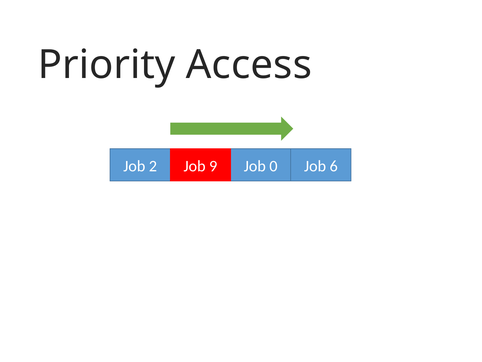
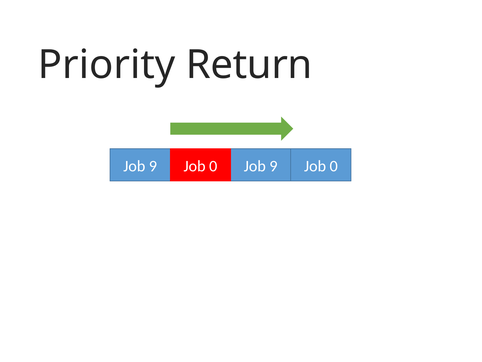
Access: Access -> Return
2 at (153, 166): 2 -> 9
9 at (213, 166): 9 -> 0
0 at (273, 166): 0 -> 9
6 at (334, 166): 6 -> 0
